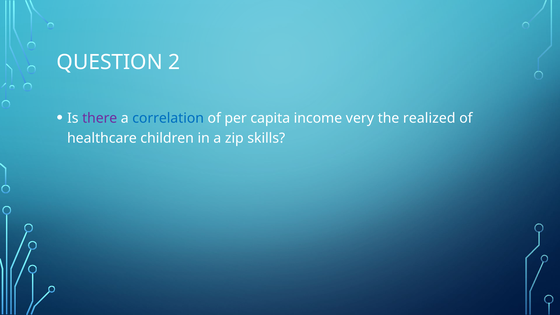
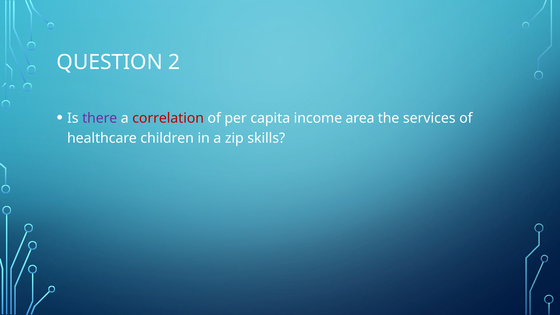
correlation colour: blue -> red
very: very -> area
realized: realized -> services
